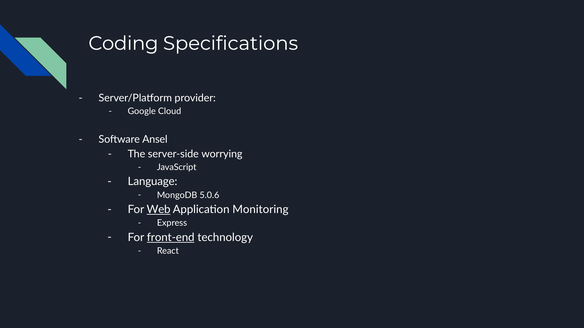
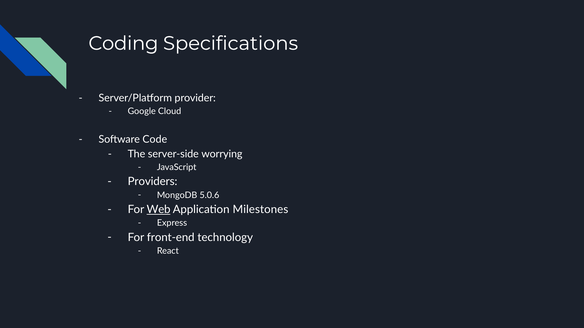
Ansel: Ansel -> Code
Language: Language -> Providers
Monitoring: Monitoring -> Milestones
front-end underline: present -> none
